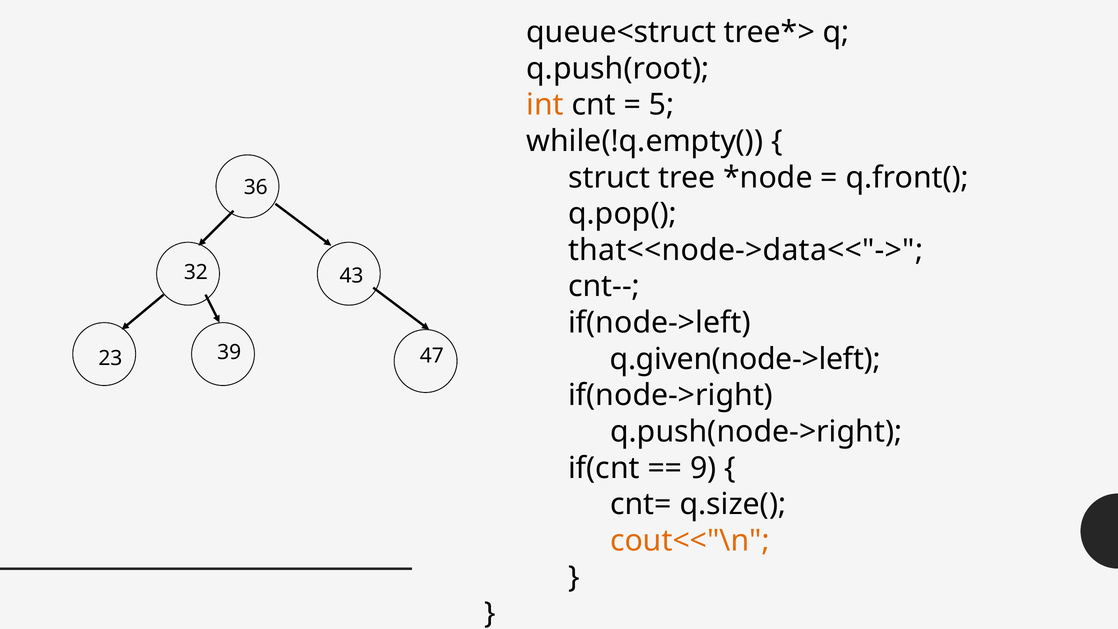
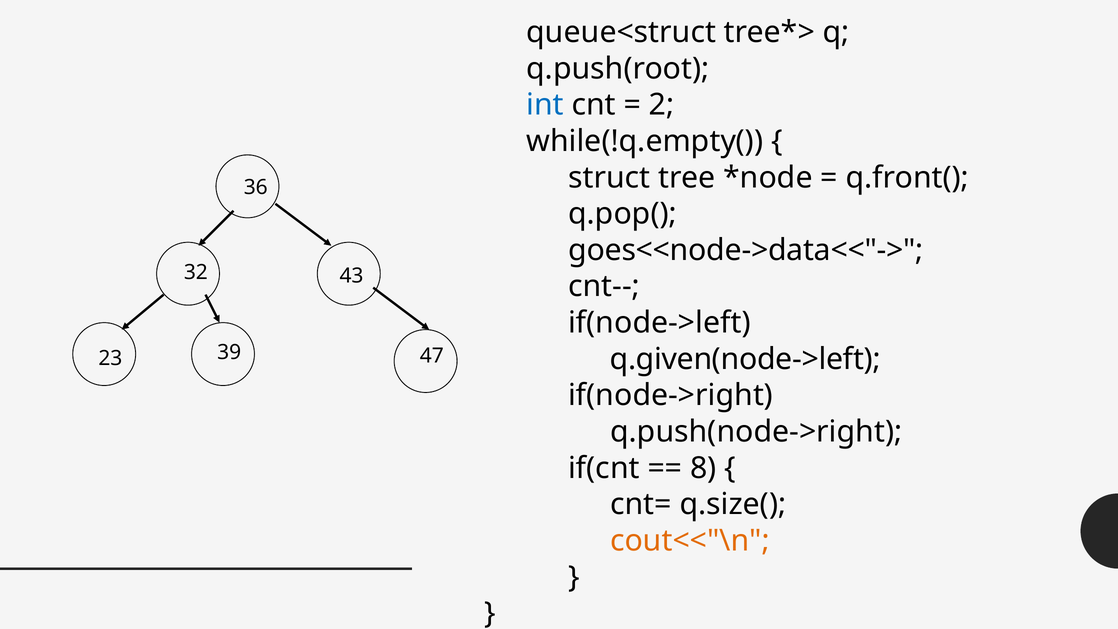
int colour: orange -> blue
5: 5 -> 2
that<<node->data<<"->: that<<node->data<<"-> -> goes<<node->data<<"->
9: 9 -> 8
